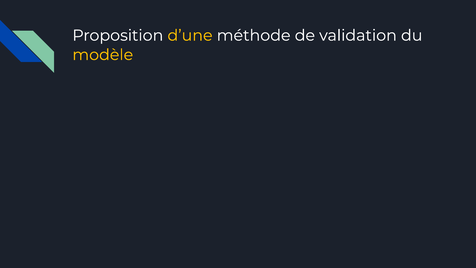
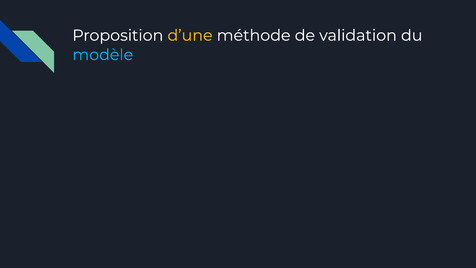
modèle colour: yellow -> light blue
